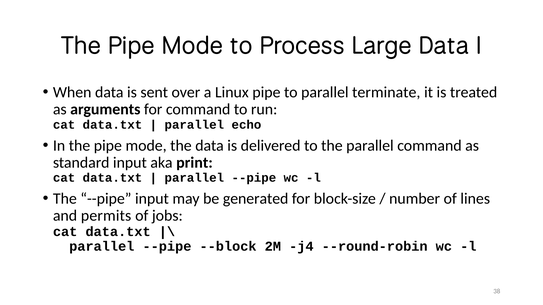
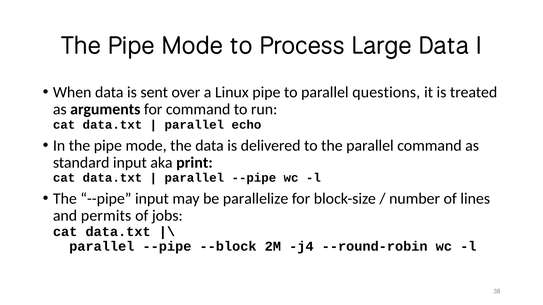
terminate: terminate -> questions
generated: generated -> parallelize
